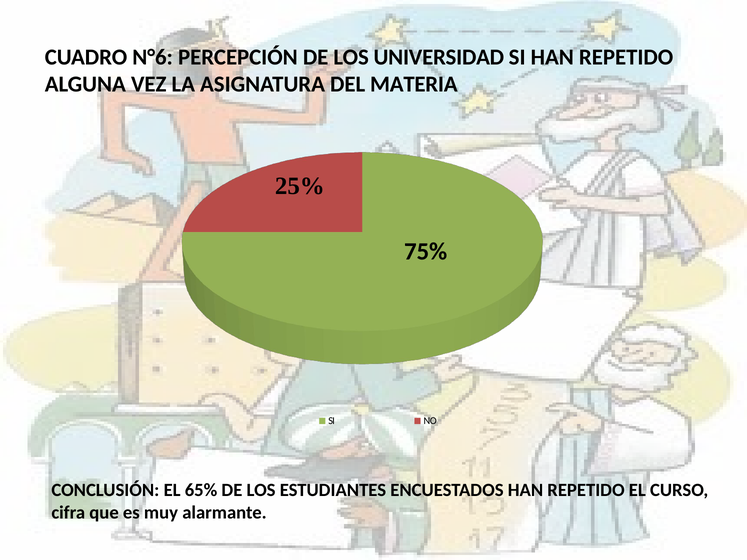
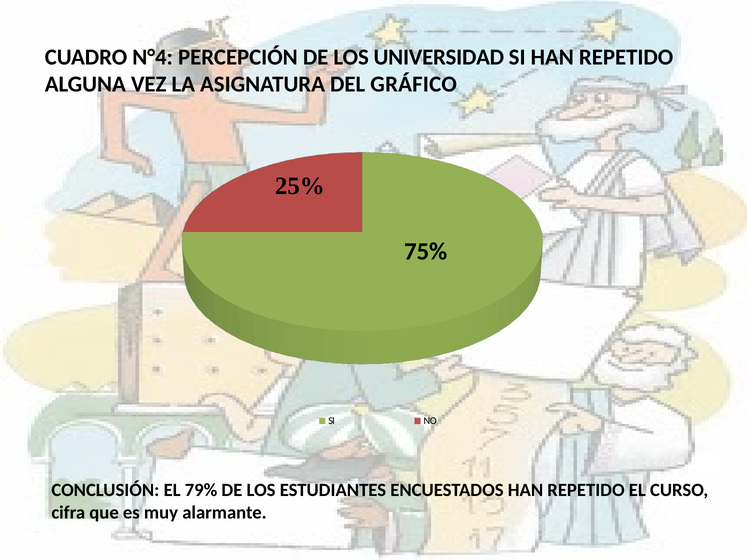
N°6: N°6 -> N°4
MATERIA: MATERIA -> GRÁFICO
65%: 65% -> 79%
